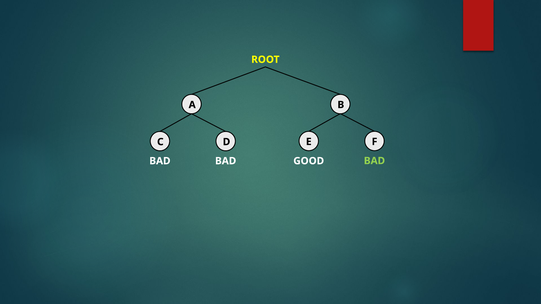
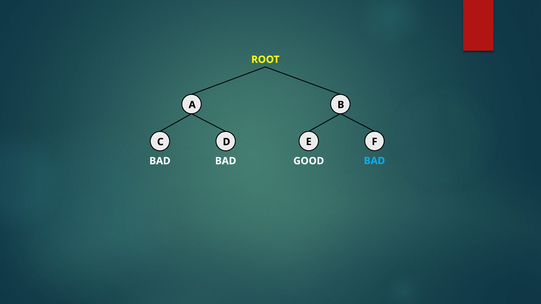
BAD at (374, 161) colour: light green -> light blue
